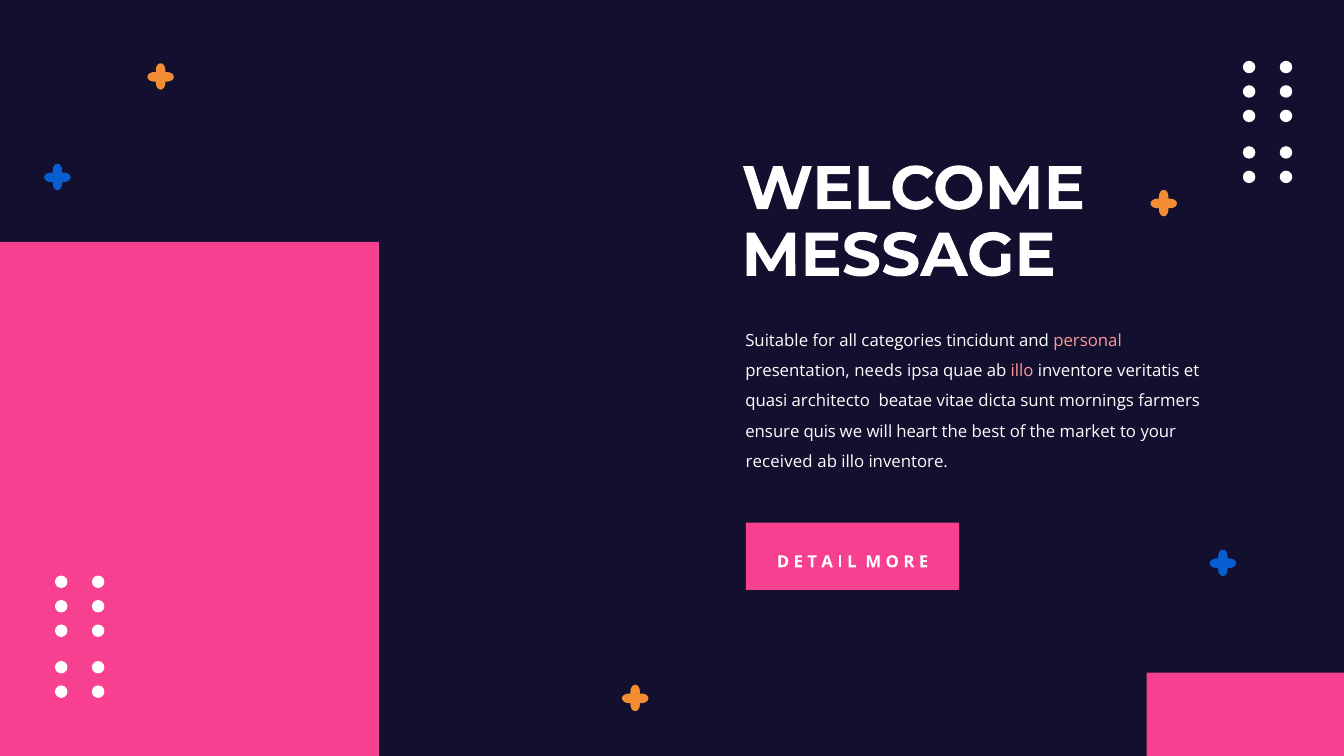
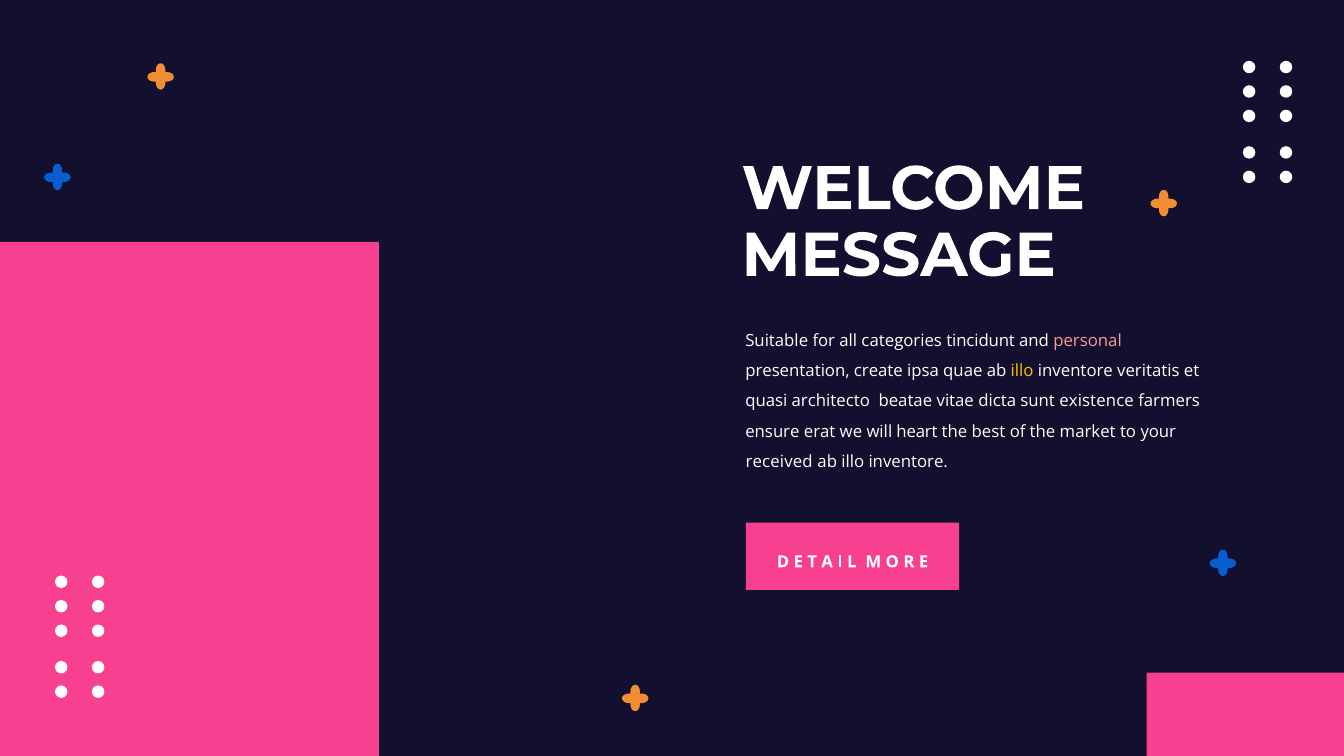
needs: needs -> create
illo at (1022, 371) colour: pink -> yellow
mornings: mornings -> existence
quis: quis -> erat
